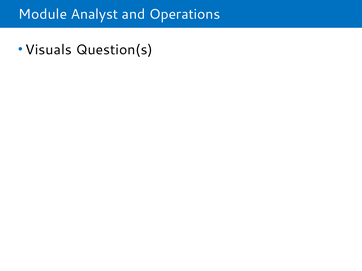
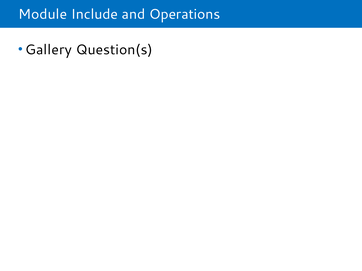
Analyst: Analyst -> Include
Visuals: Visuals -> Gallery
